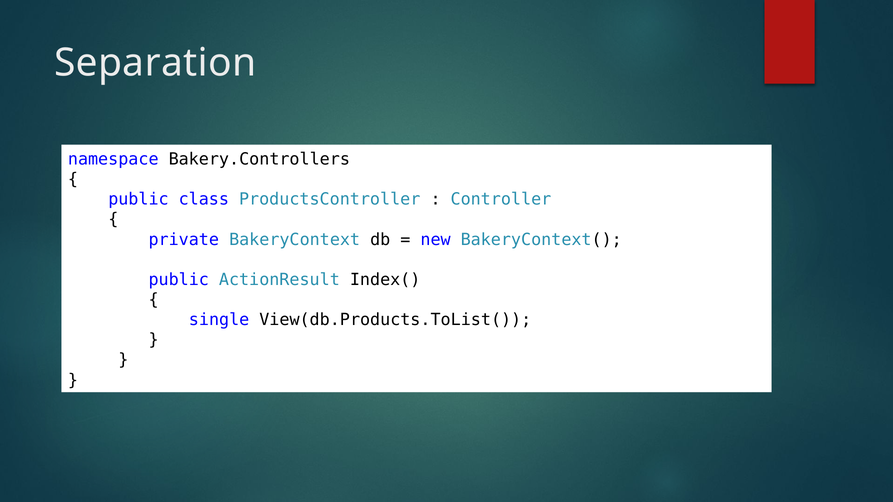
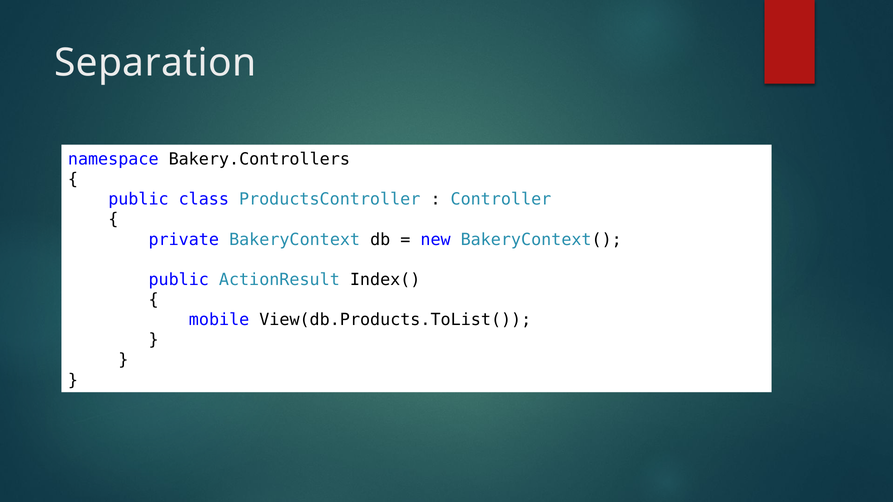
single: single -> mobile
